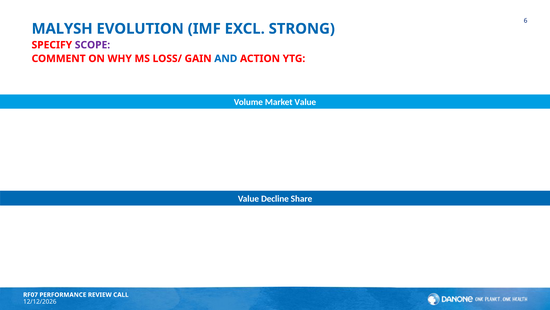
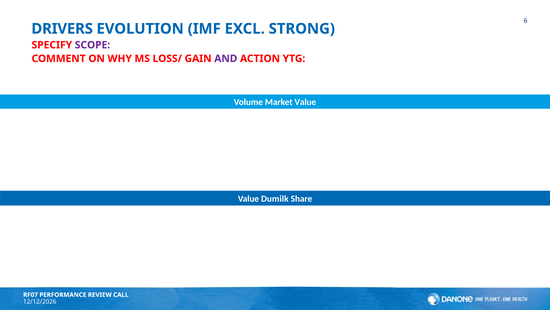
MALYSH: MALYSH -> DRIVERS
AND colour: blue -> purple
Decline: Decline -> Dumilk
